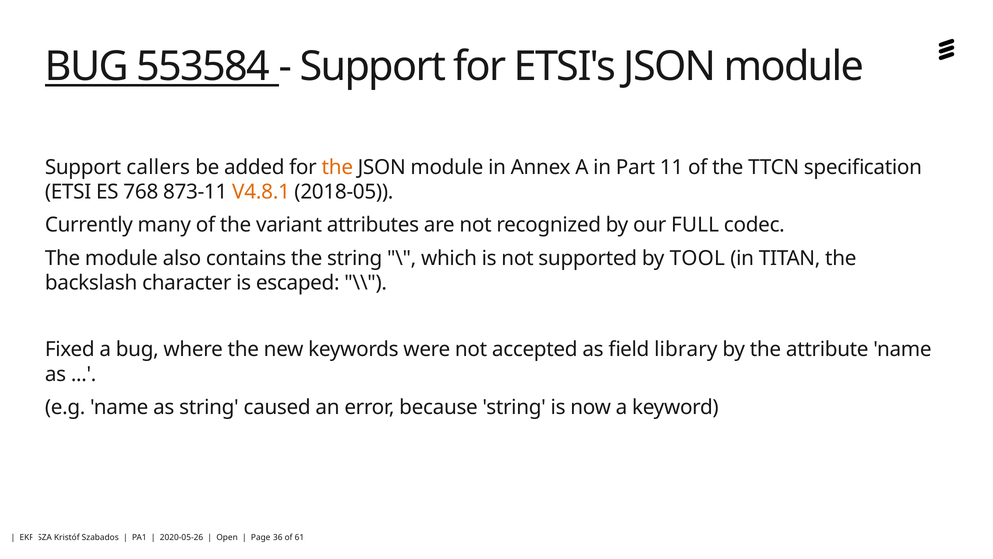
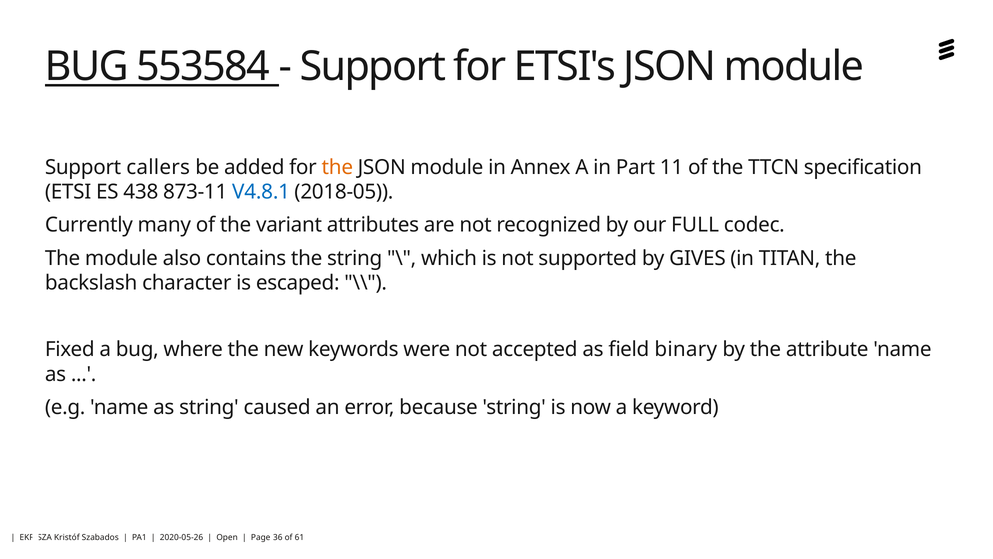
768: 768 -> 438
V4.8.1 colour: orange -> blue
TOOL: TOOL -> GIVES
library: library -> binary
